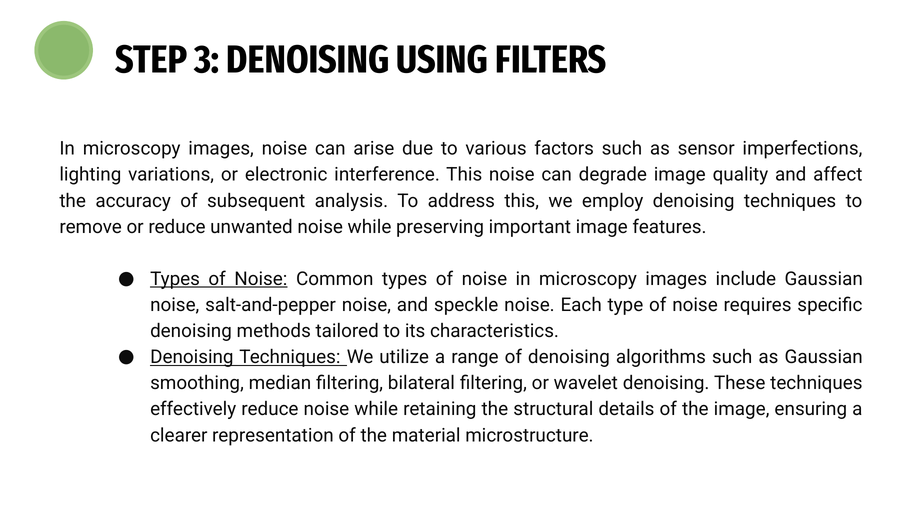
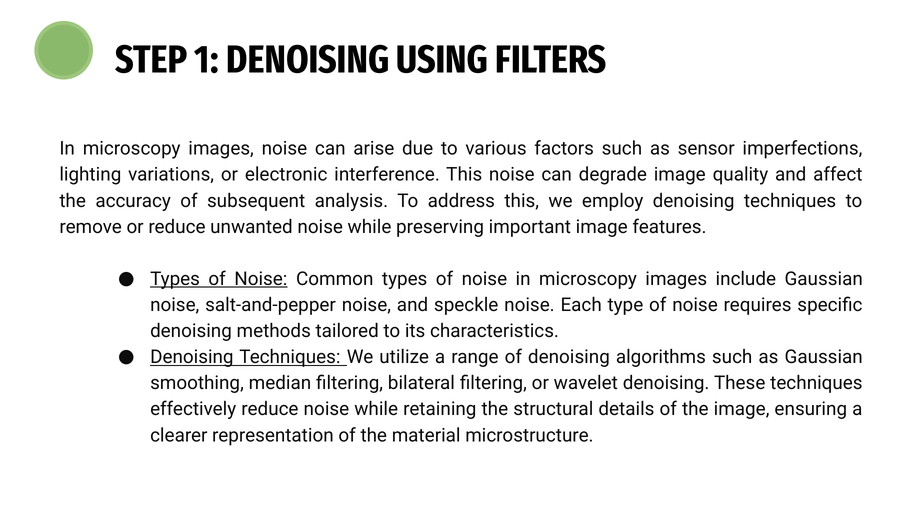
3: 3 -> 1
